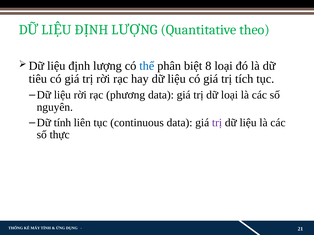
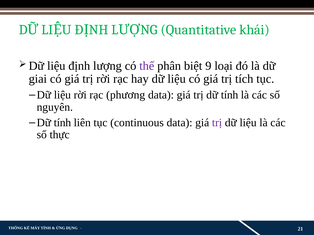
theo: theo -> khái
thể colour: blue -> purple
8: 8 -> 9
tiêu: tiêu -> giai
trị dữ loại: loại -> tính
